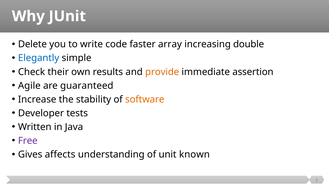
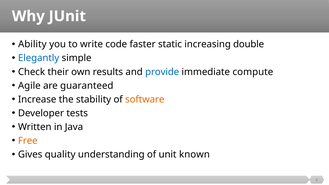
Delete: Delete -> Ability
array: array -> static
provide colour: orange -> blue
assertion: assertion -> compute
Free colour: purple -> orange
affects: affects -> quality
